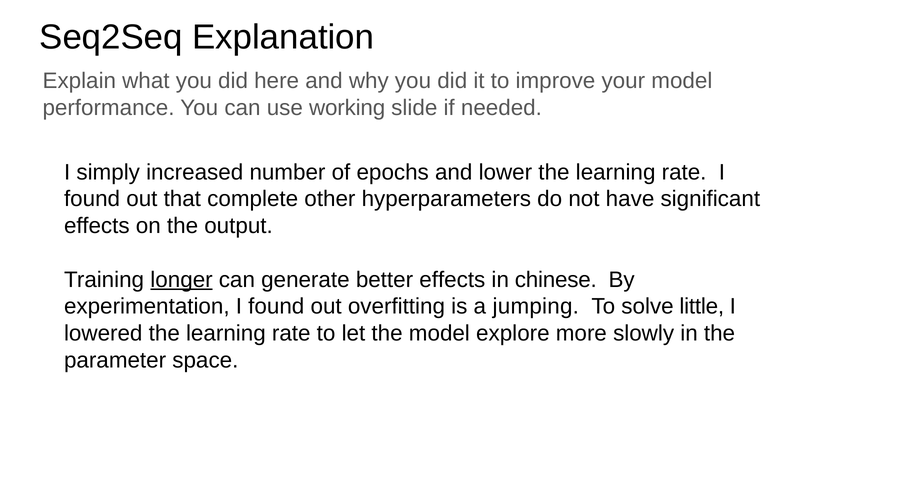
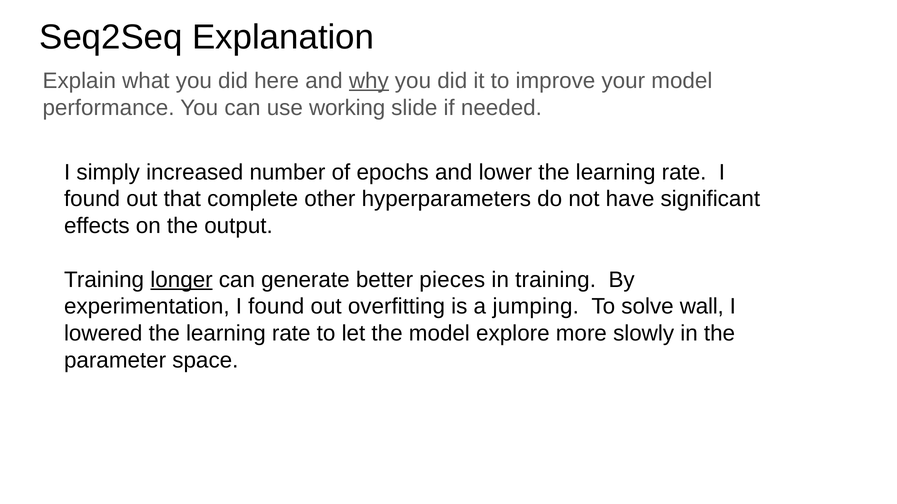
why underline: none -> present
better effects: effects -> pieces
in chinese: chinese -> training
little: little -> wall
